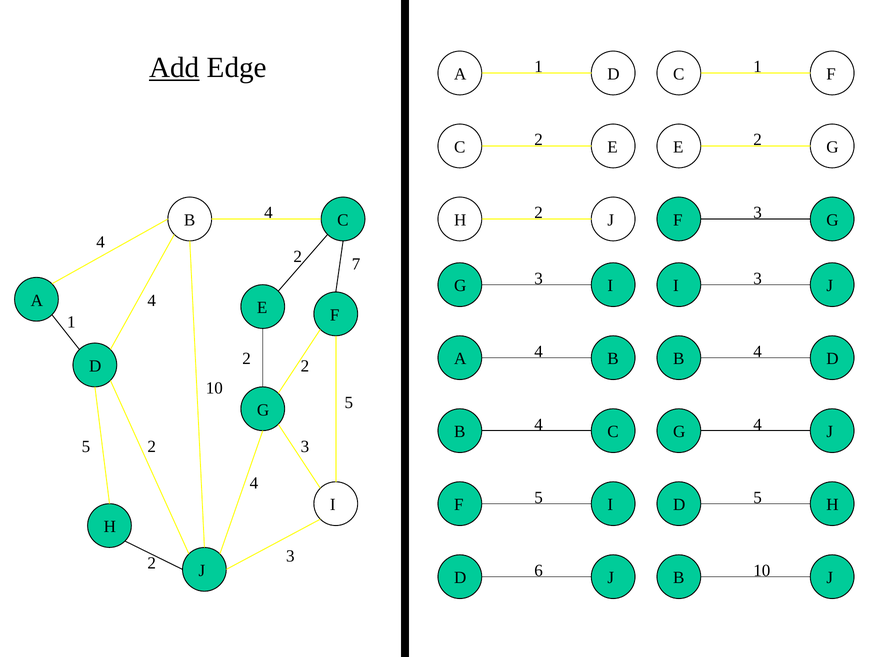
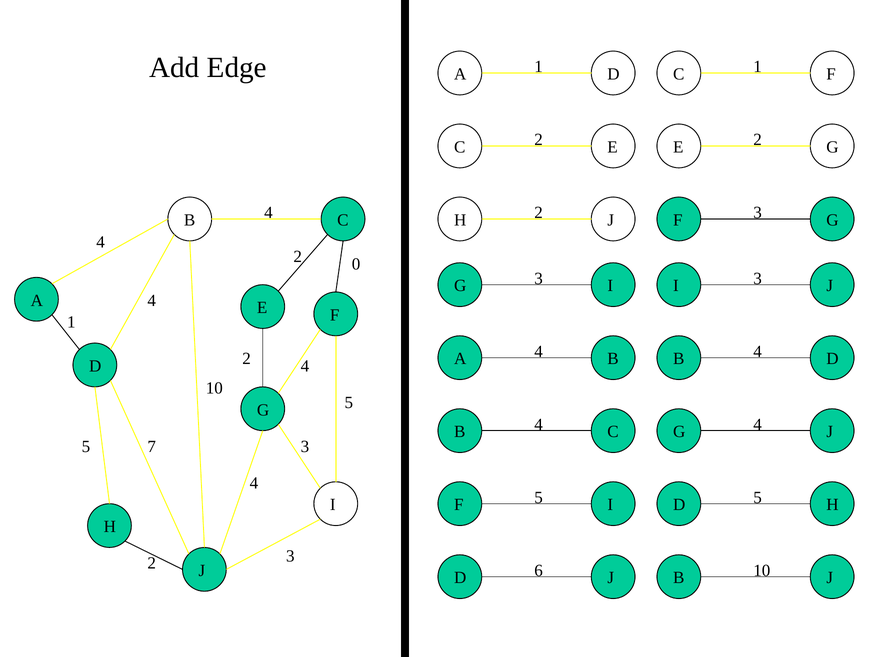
Add underline: present -> none
7: 7 -> 0
2 at (305, 366): 2 -> 4
2 at (152, 446): 2 -> 7
